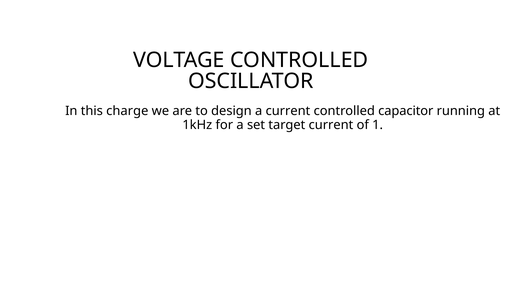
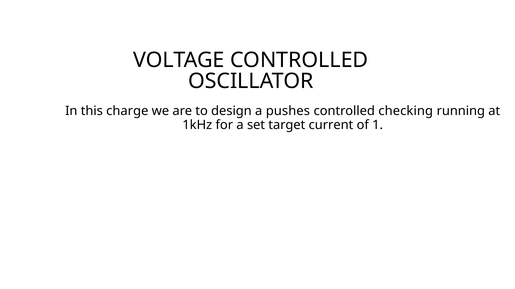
a current: current -> pushes
capacitor: capacitor -> checking
